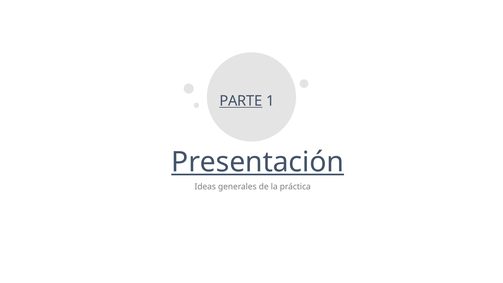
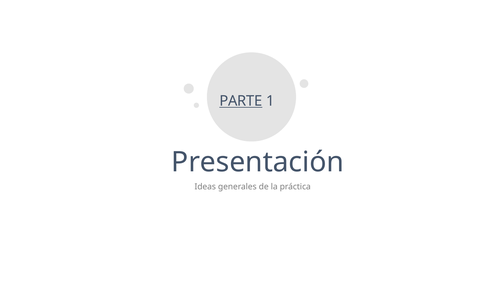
Presentación underline: present -> none
